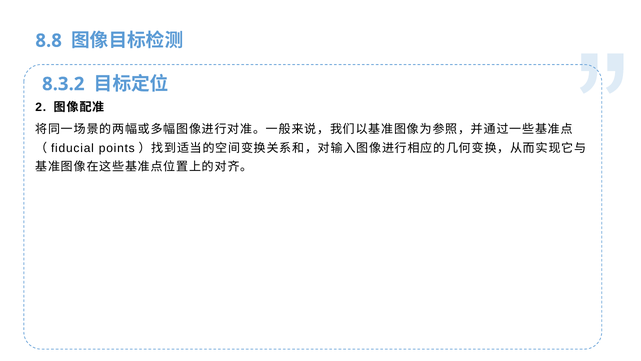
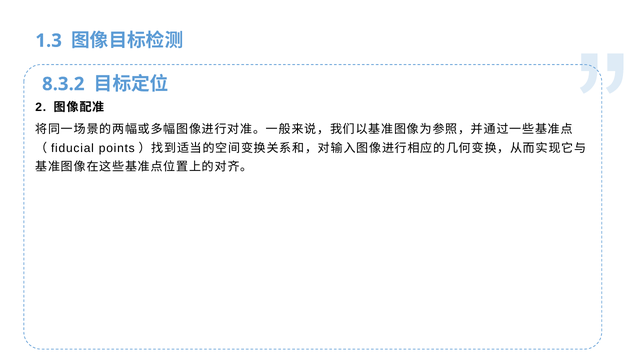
8.8: 8.8 -> 1.3
